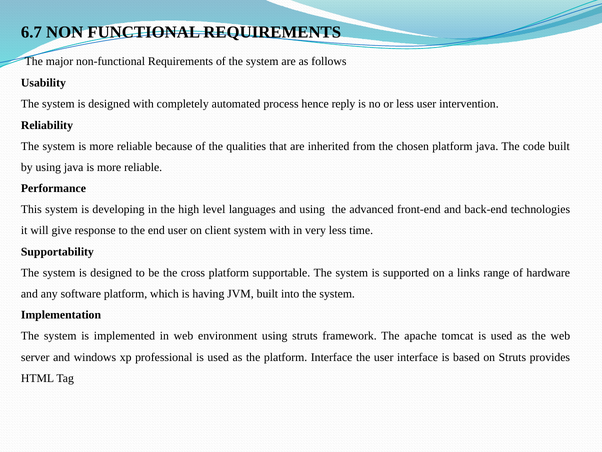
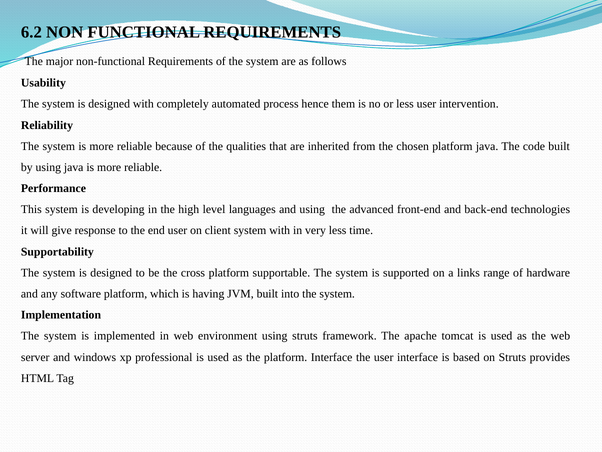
6.7: 6.7 -> 6.2
reply: reply -> them
